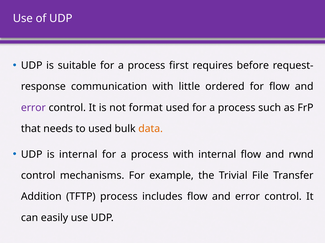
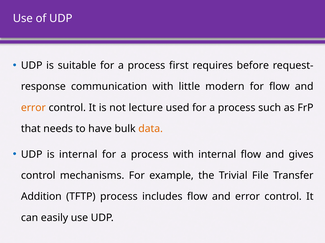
ordered: ordered -> modern
error at (33, 108) colour: purple -> orange
format: format -> lecture
to used: used -> have
rwnd: rwnd -> gives
